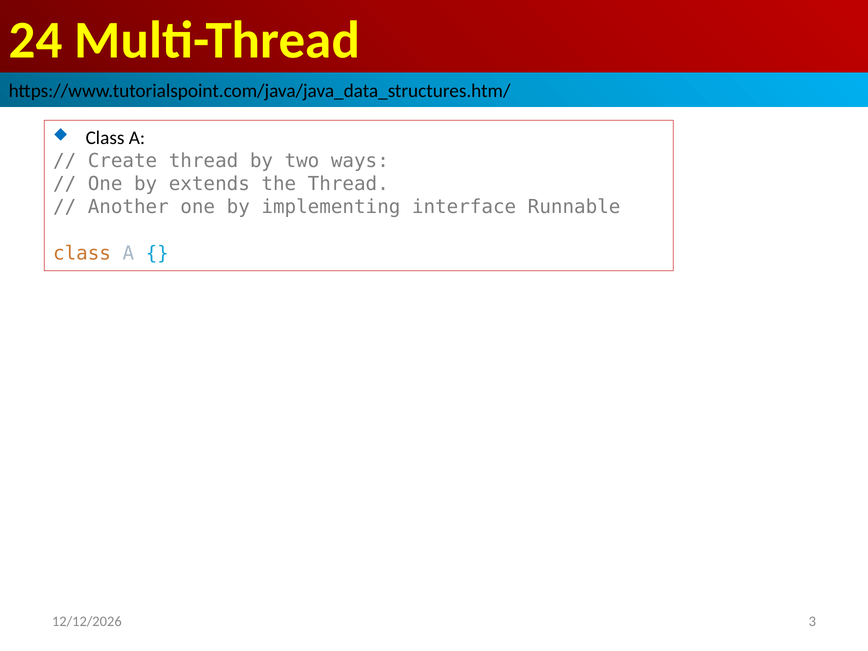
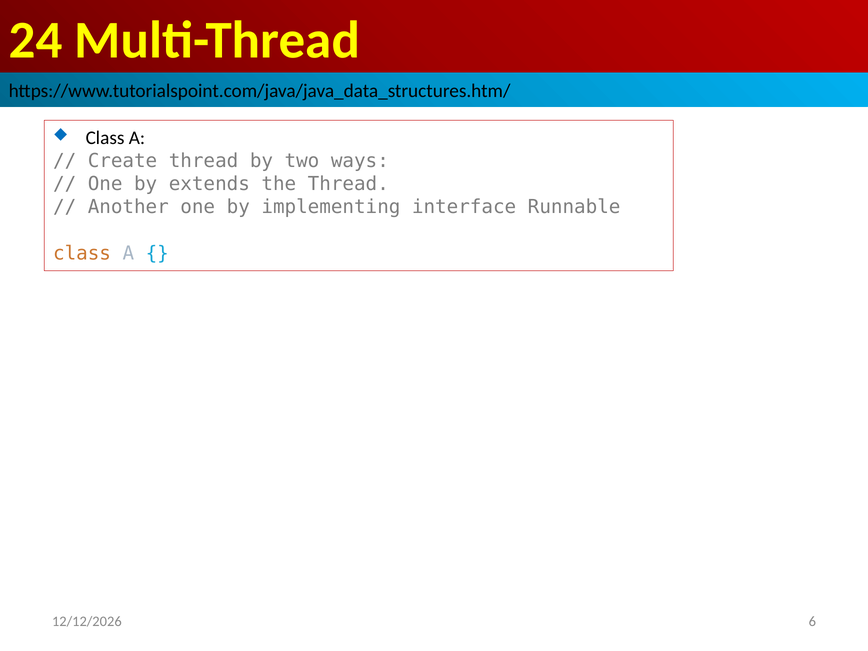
3: 3 -> 6
